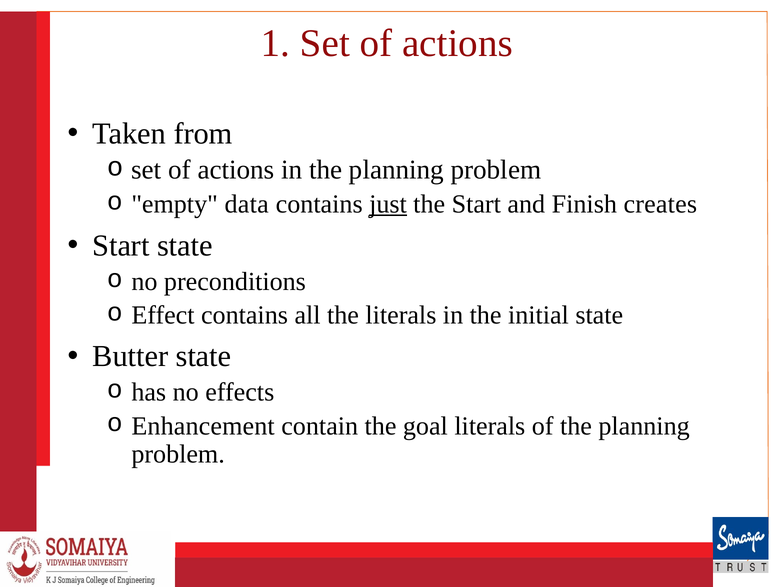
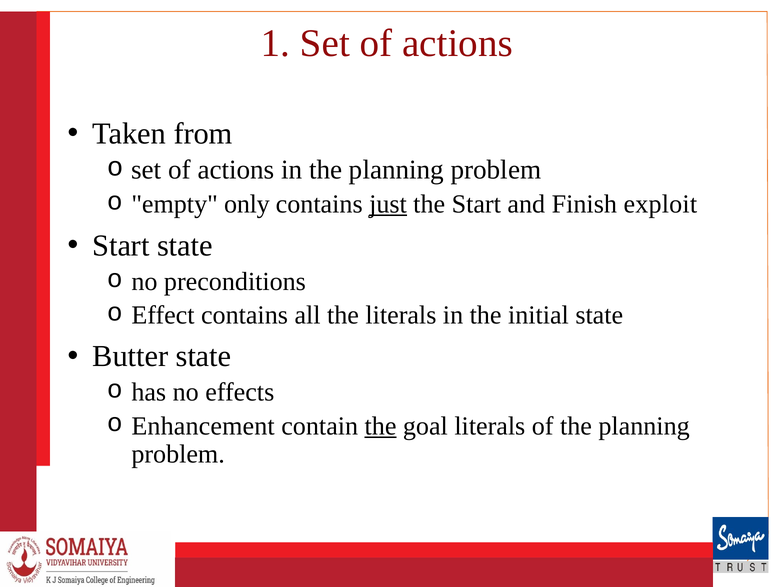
data: data -> only
creates: creates -> exploit
the at (381, 426) underline: none -> present
